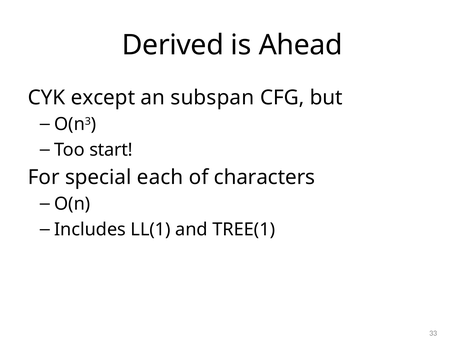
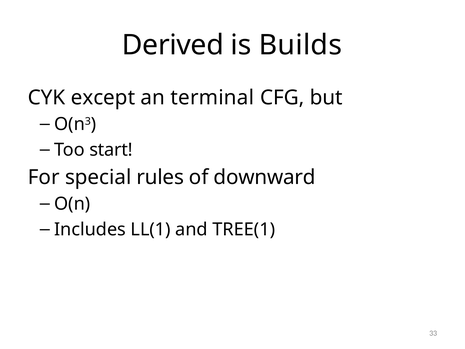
Ahead: Ahead -> Builds
subspan: subspan -> terminal
each: each -> rules
characters: characters -> downward
